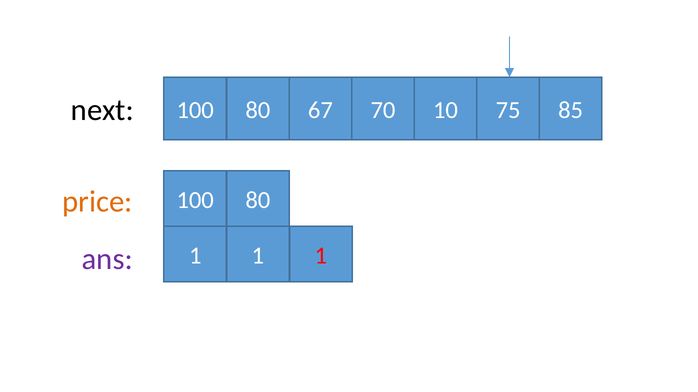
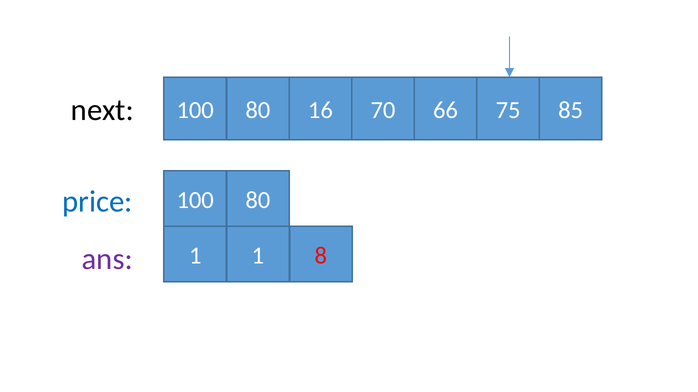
67: 67 -> 16
10: 10 -> 66
price colour: orange -> blue
1 1: 1 -> 8
